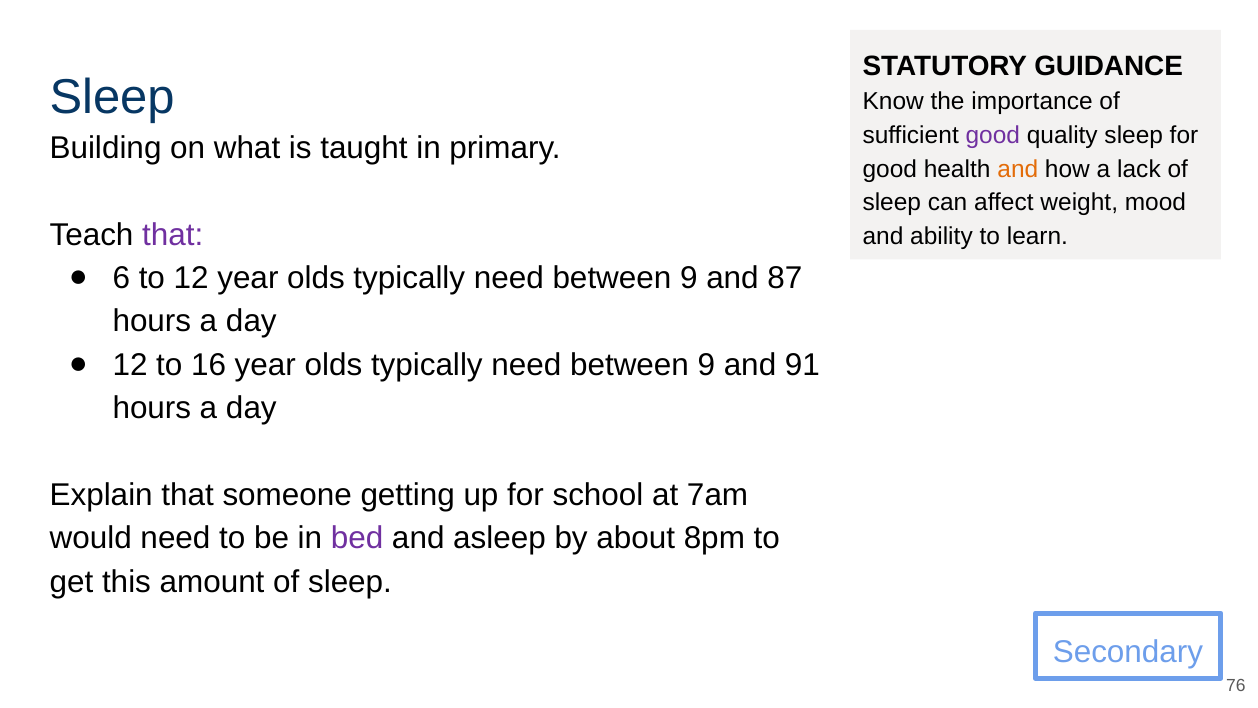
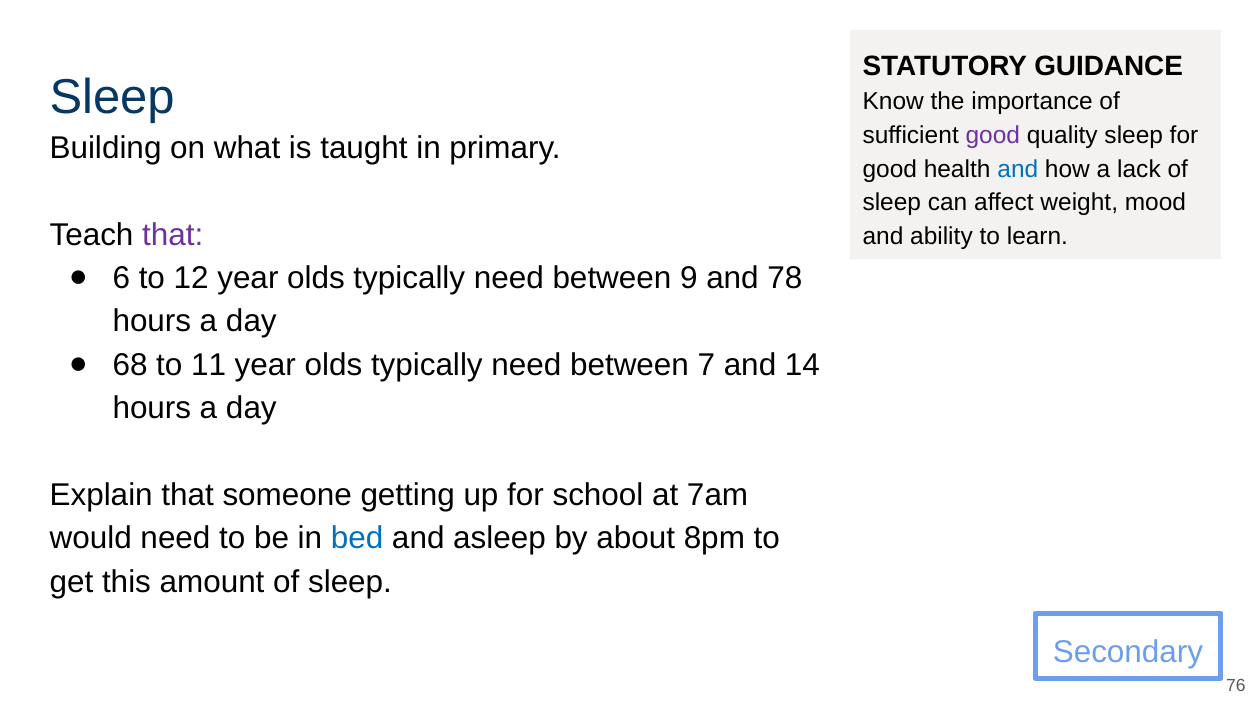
and at (1018, 169) colour: orange -> blue
87: 87 -> 78
12 at (130, 365): 12 -> 68
16: 16 -> 11
9 at (706, 365): 9 -> 7
91: 91 -> 14
bed colour: purple -> blue
